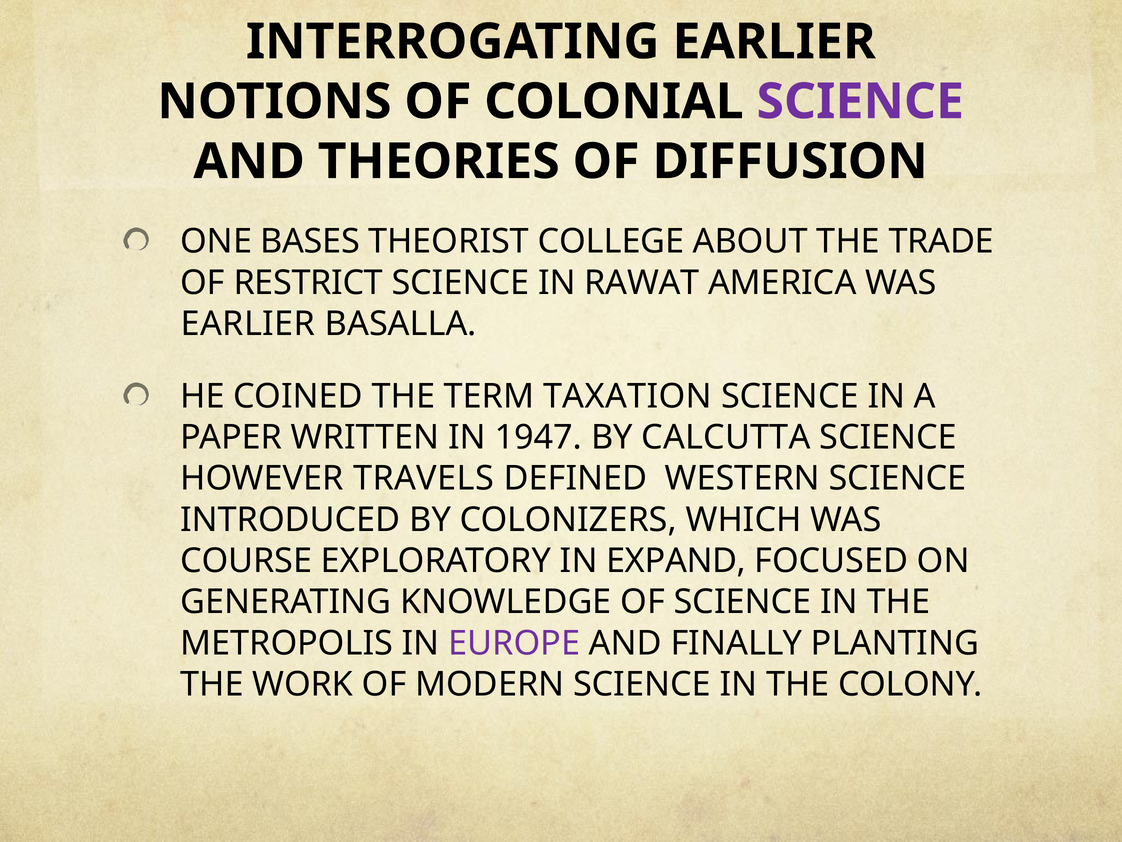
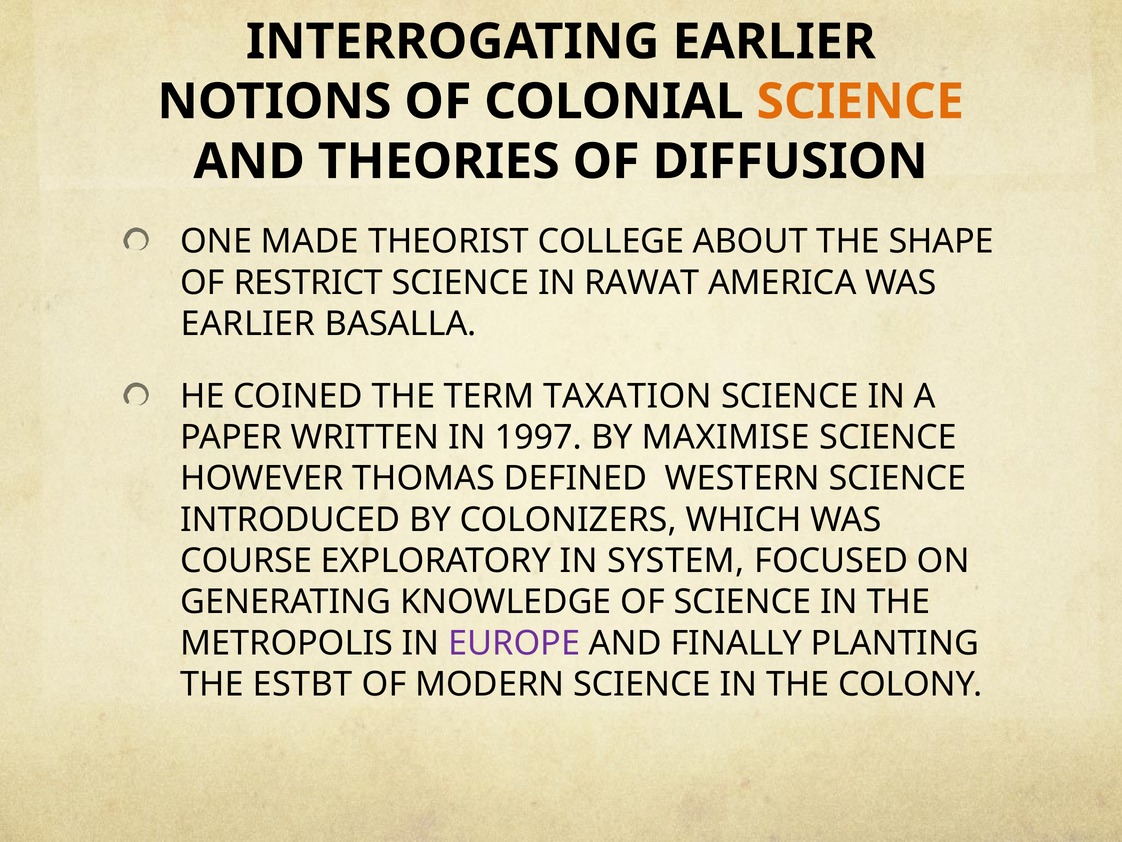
SCIENCE at (860, 102) colour: purple -> orange
BASES: BASES -> MADE
TRADE: TRADE -> SHAPE
1947: 1947 -> 1997
CALCUTTA: CALCUTTA -> MAXIMISE
TRAVELS: TRAVELS -> THOMAS
EXPAND: EXPAND -> SYSTEM
WORK: WORK -> ESTBT
